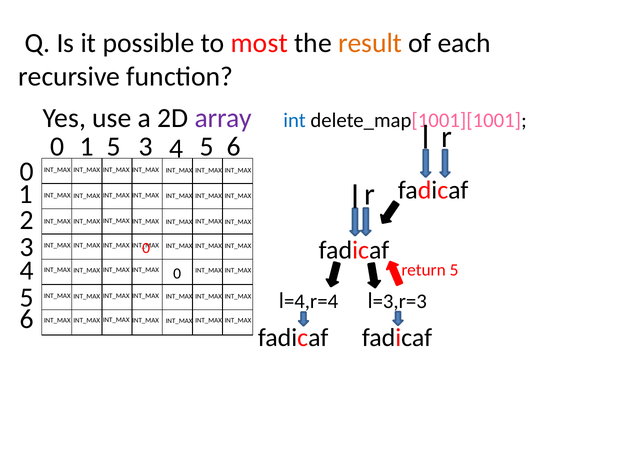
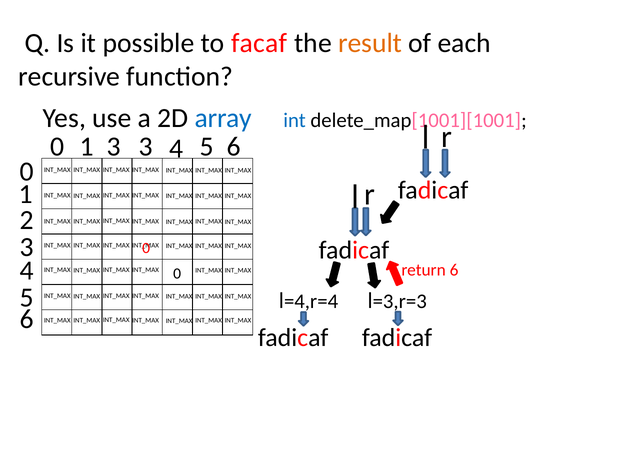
most: most -> facaf
array colour: purple -> blue
1 5: 5 -> 3
return 5: 5 -> 6
